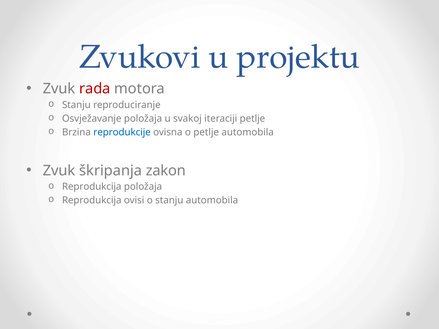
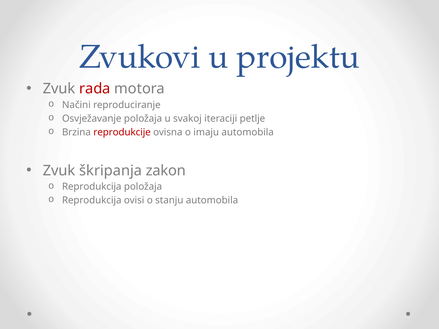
Stanju at (76, 105): Stanju -> Načini
reprodukcije colour: blue -> red
o petlje: petlje -> imaju
